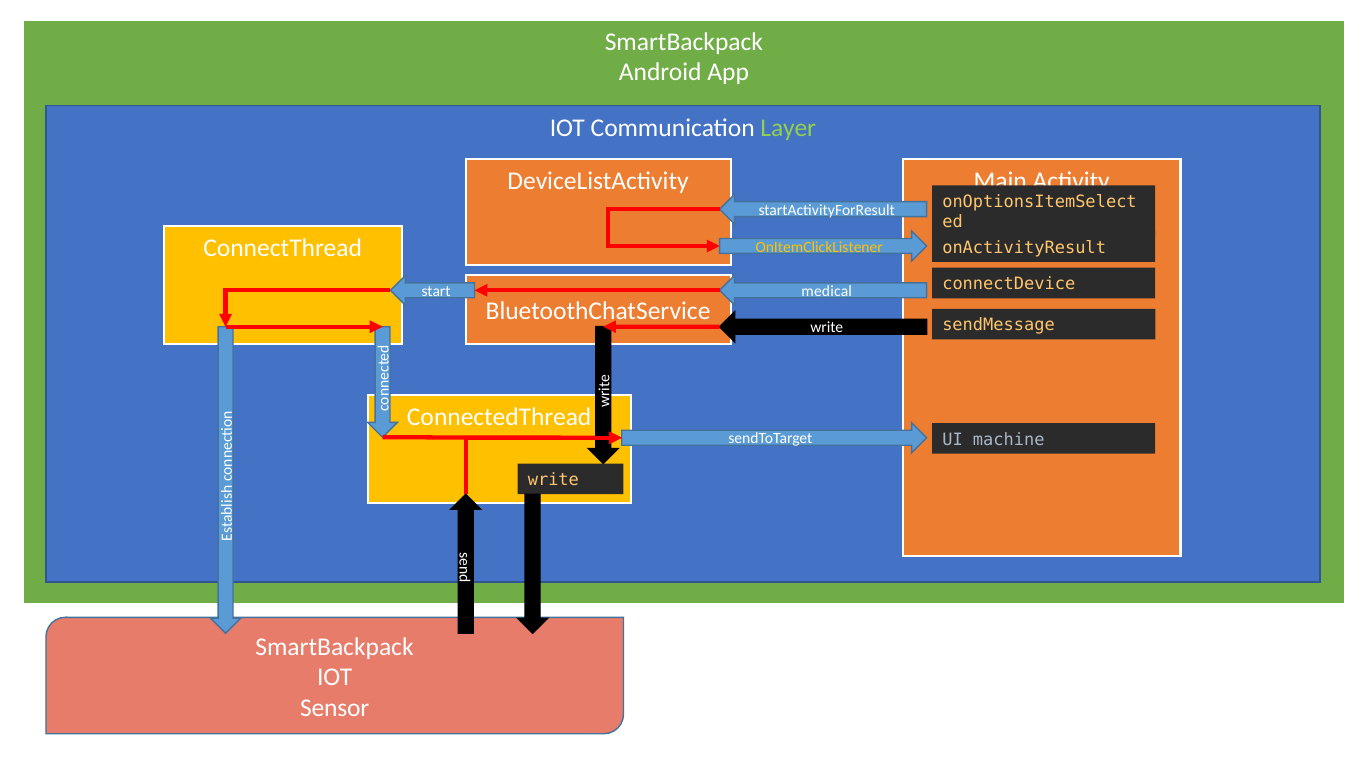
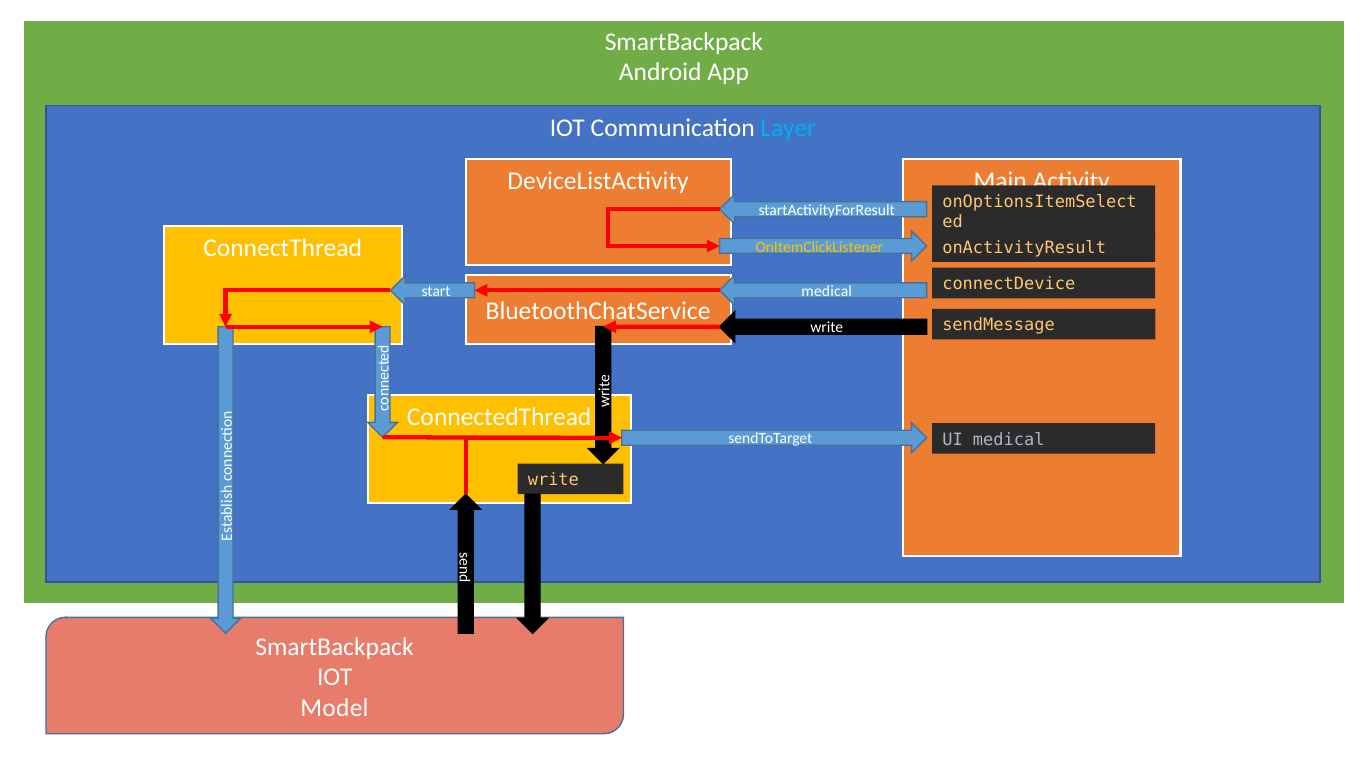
Layer colour: light green -> light blue
UI machine: machine -> medical
Sensor: Sensor -> Model
